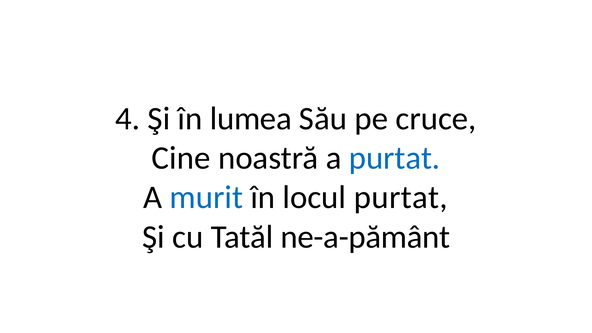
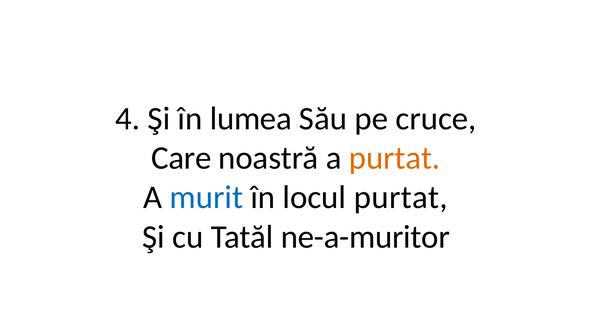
Cine: Cine -> Care
purtat at (395, 158) colour: blue -> orange
ne-a-pământ: ne-a-pământ -> ne-a-muritor
